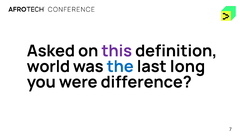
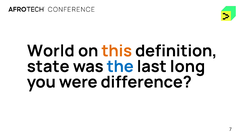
Asked: Asked -> World
this colour: purple -> orange
world: world -> state
